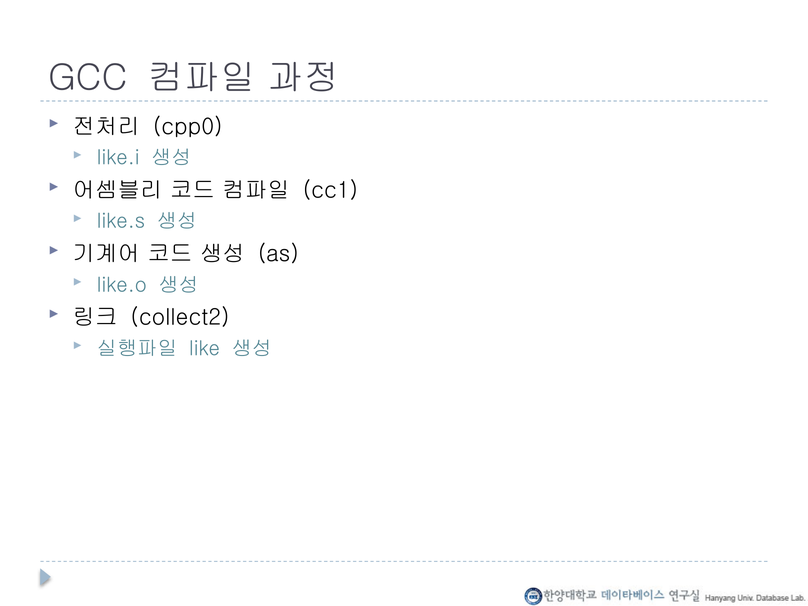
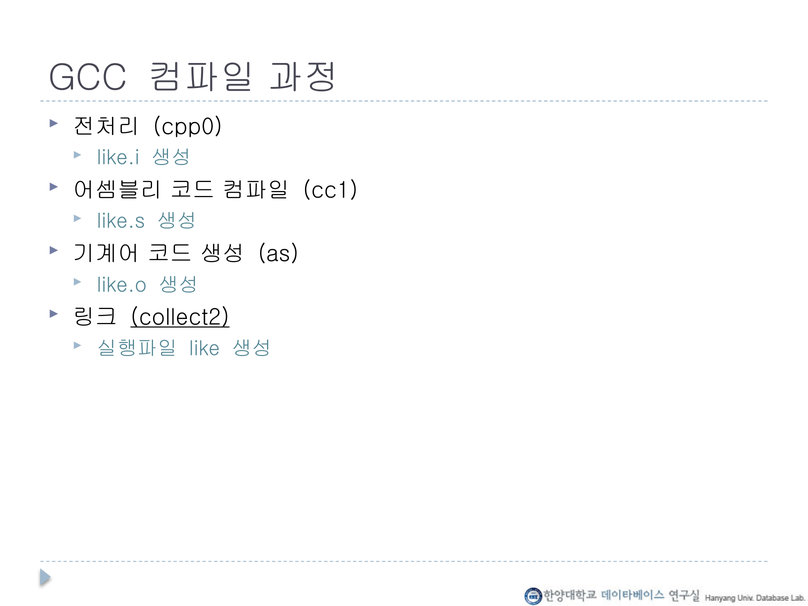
collect2 underline: none -> present
